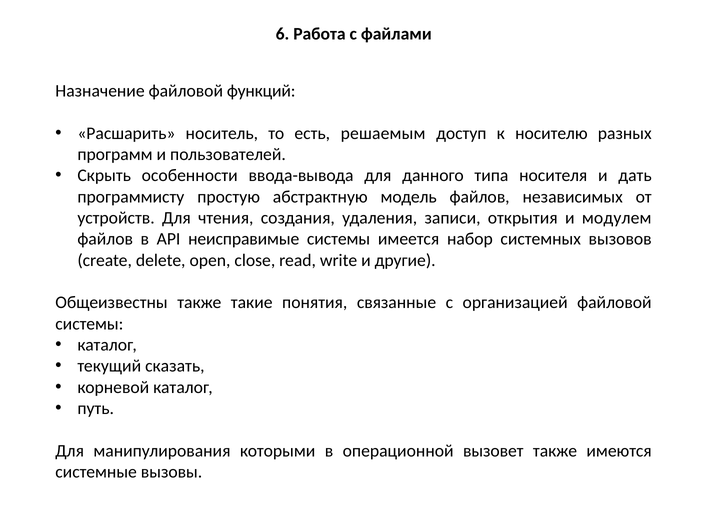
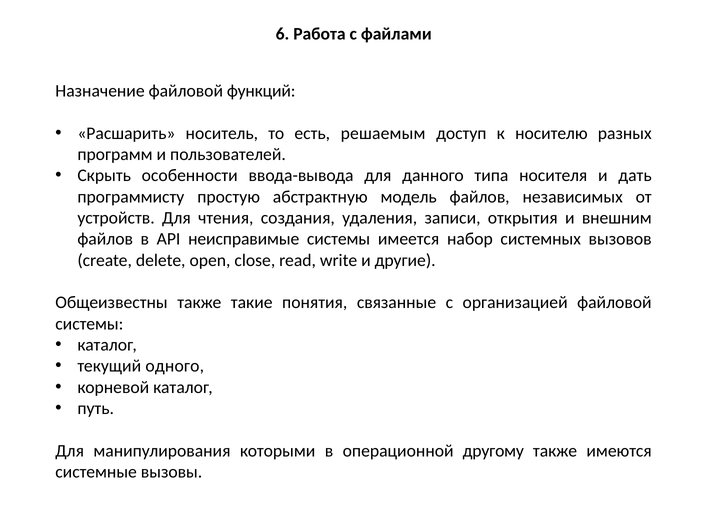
модулем: модулем -> внешним
сказать: сказать -> одного
вызовет: вызовет -> другому
